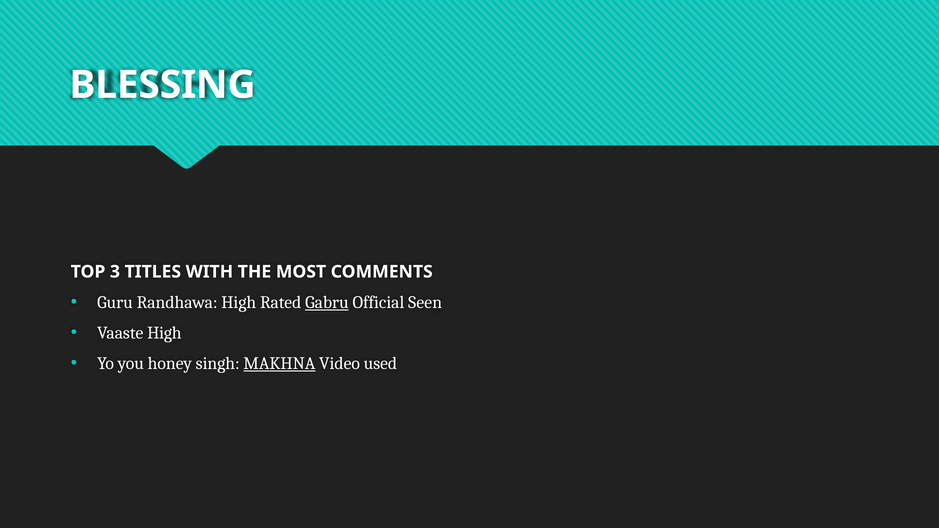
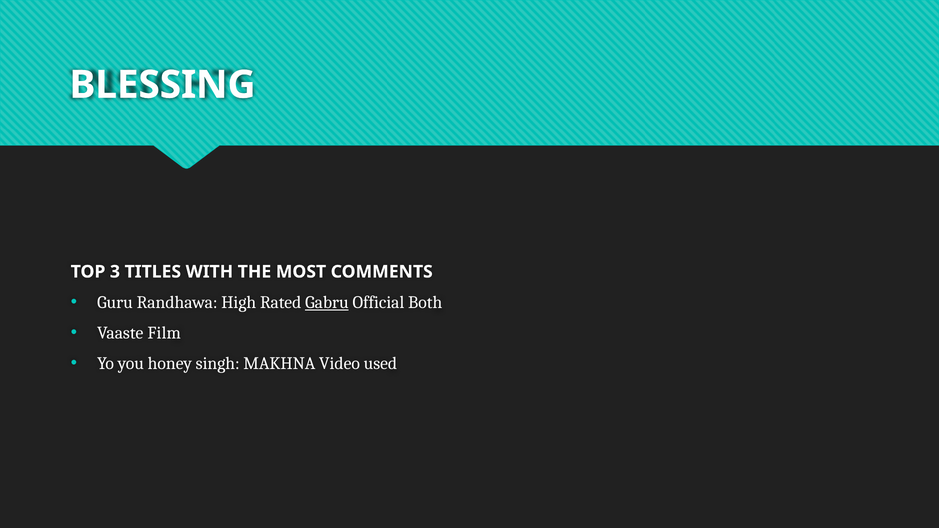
Seen: Seen -> Both
Vaaste High: High -> Film
MAKHNA underline: present -> none
